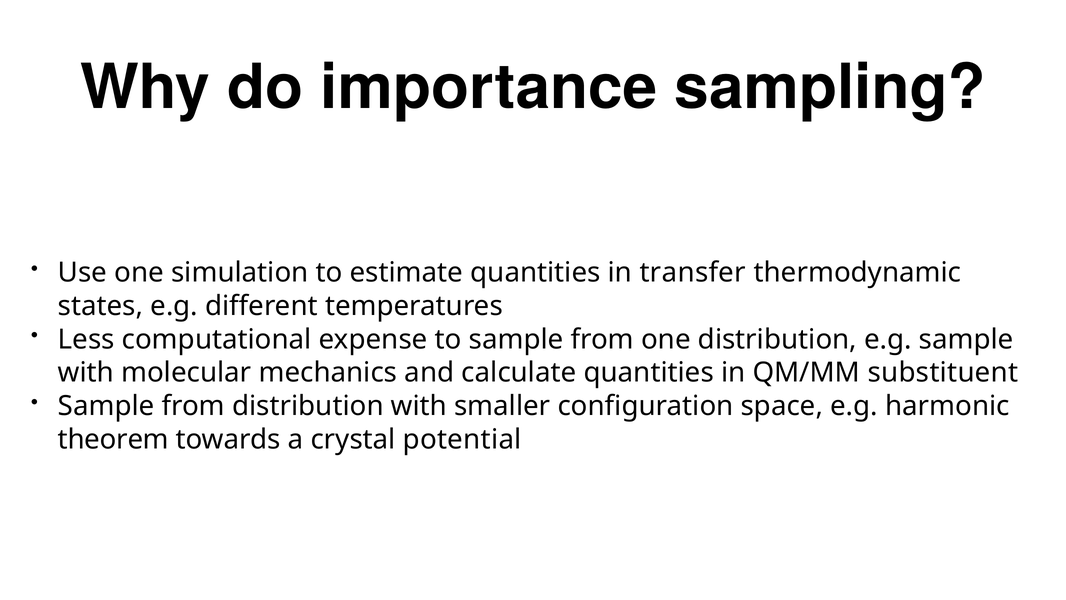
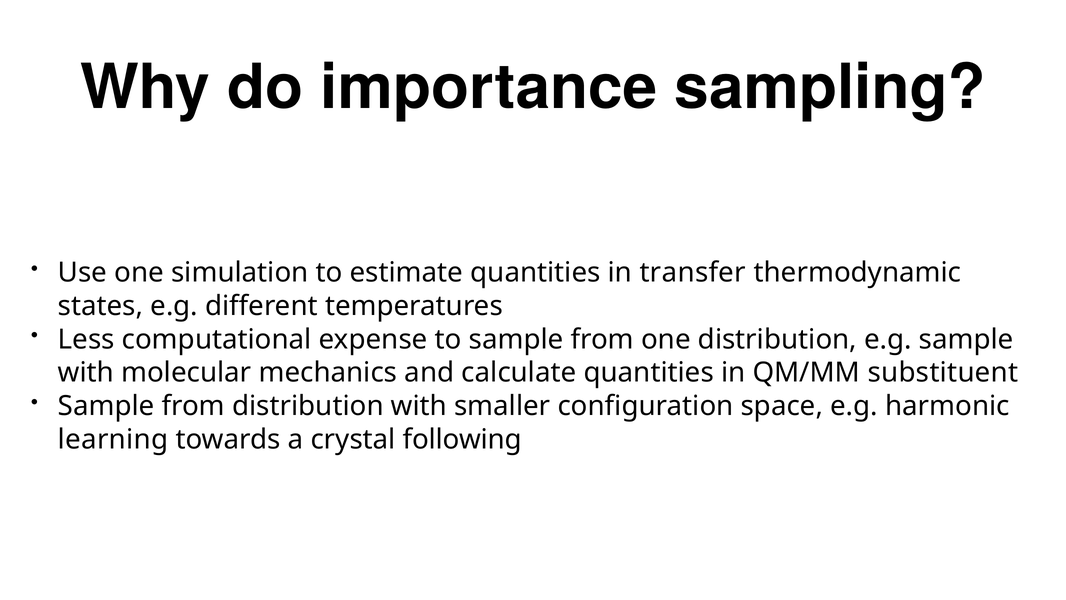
theorem: theorem -> learning
potential: potential -> following
